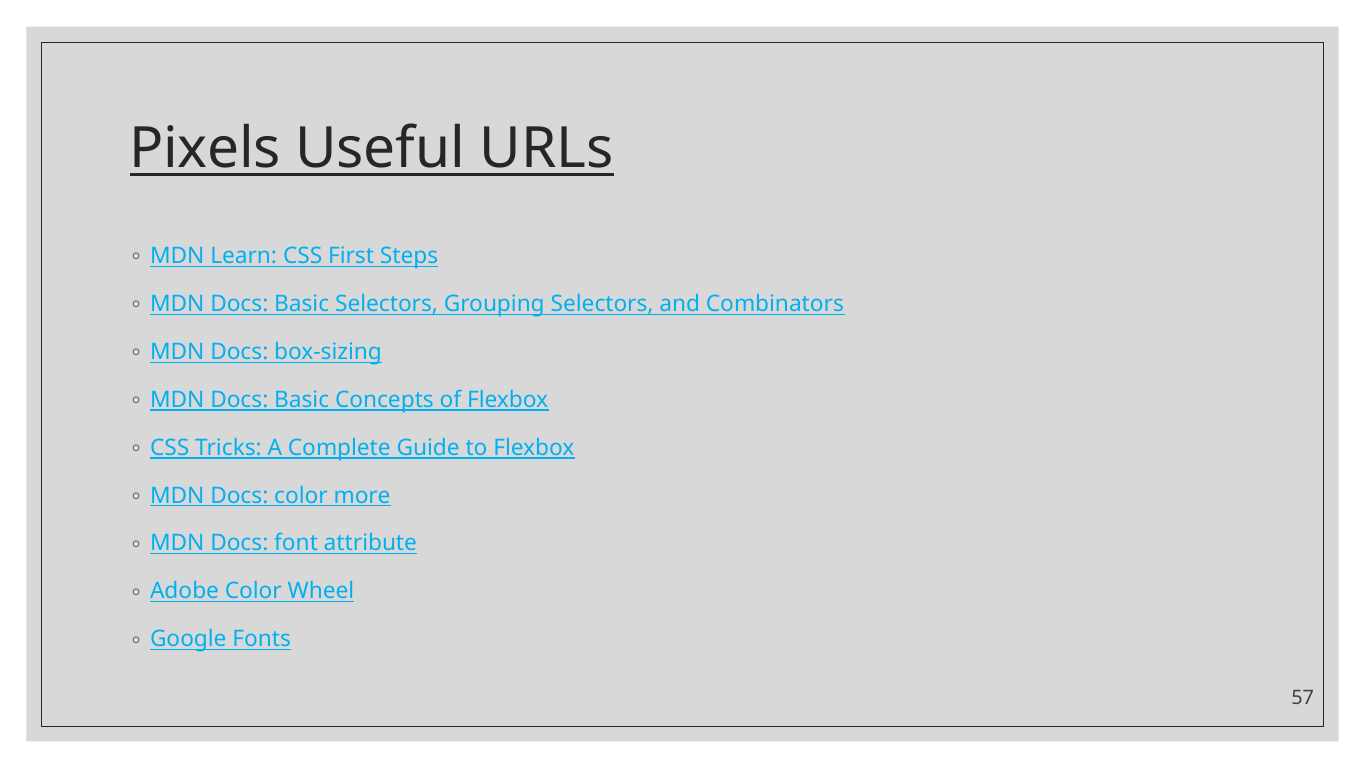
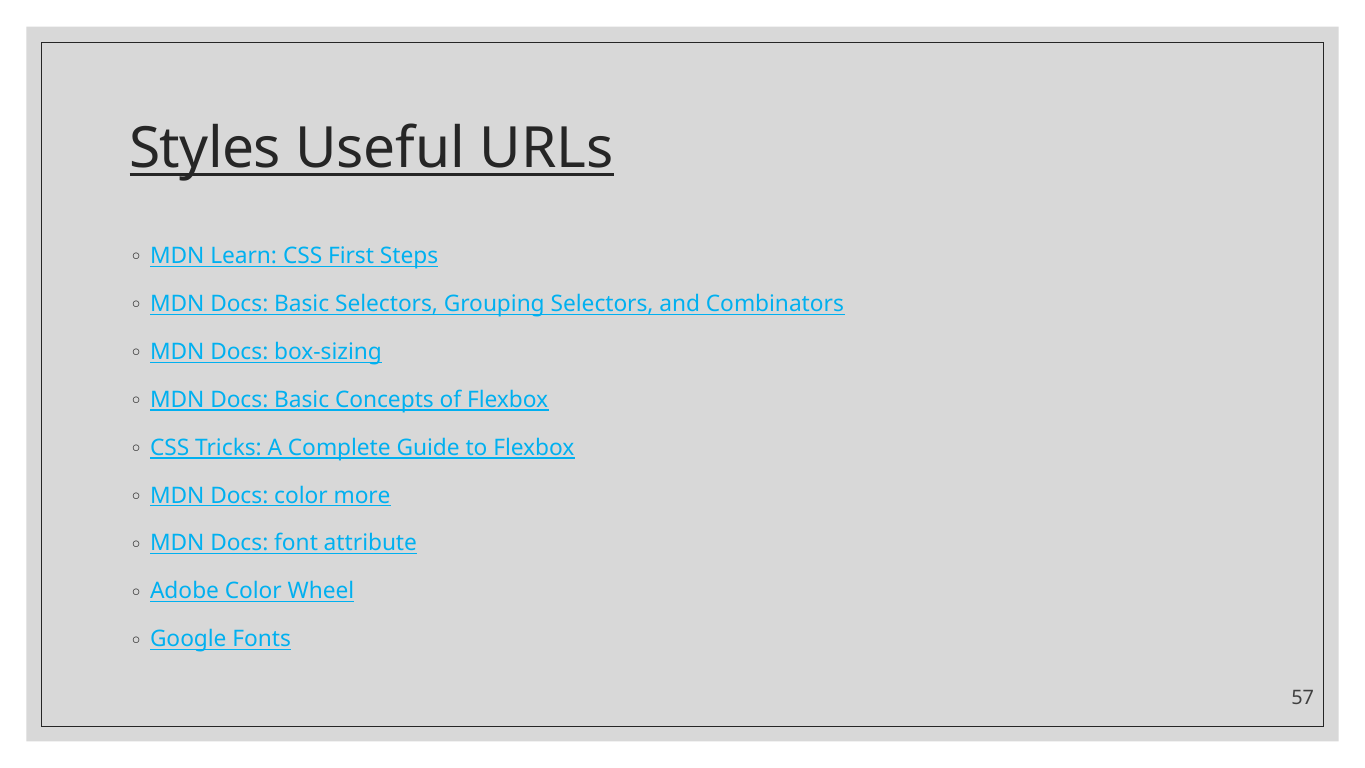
Pixels: Pixels -> Styles
